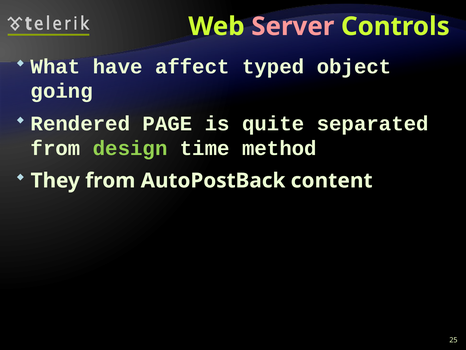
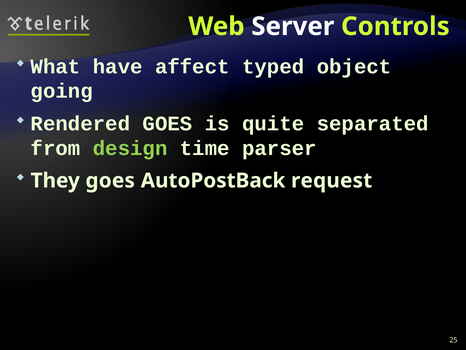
Server colour: pink -> white
Rendered PAGE: PAGE -> GOES
method: method -> parser
They from: from -> goes
content: content -> request
